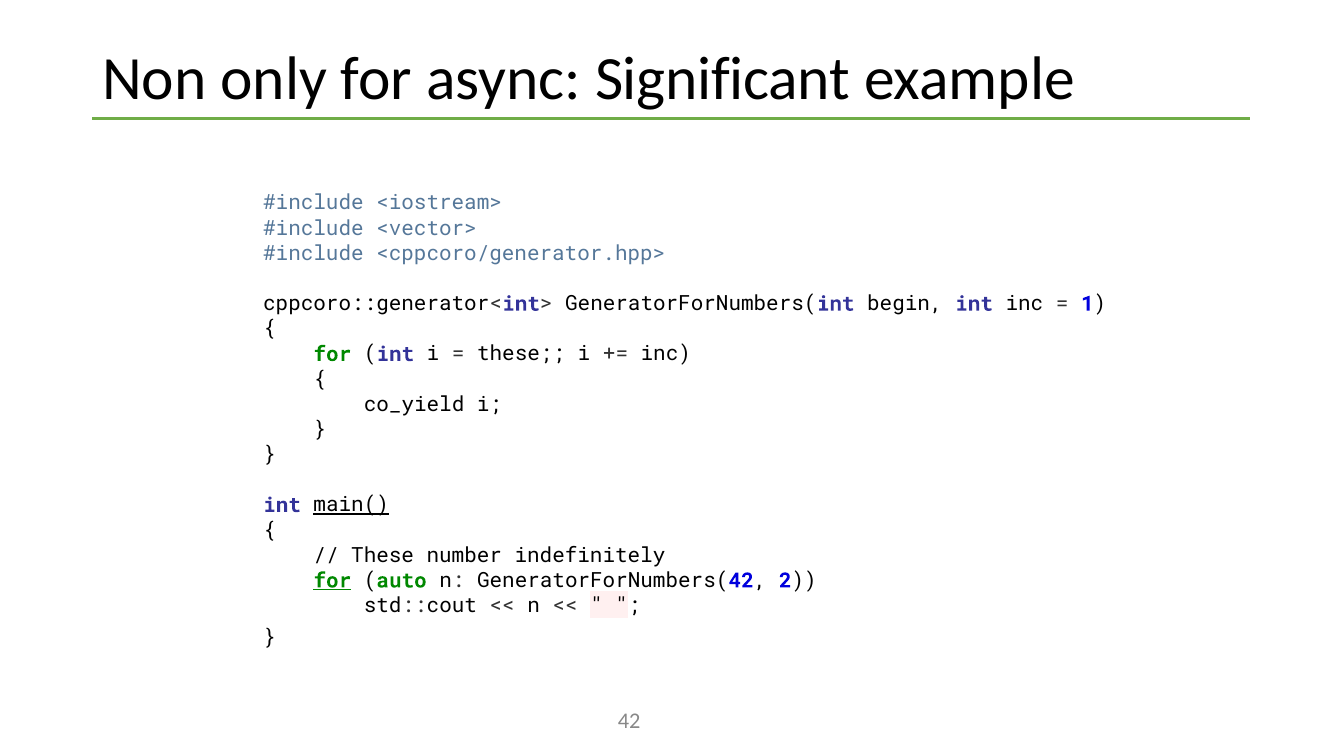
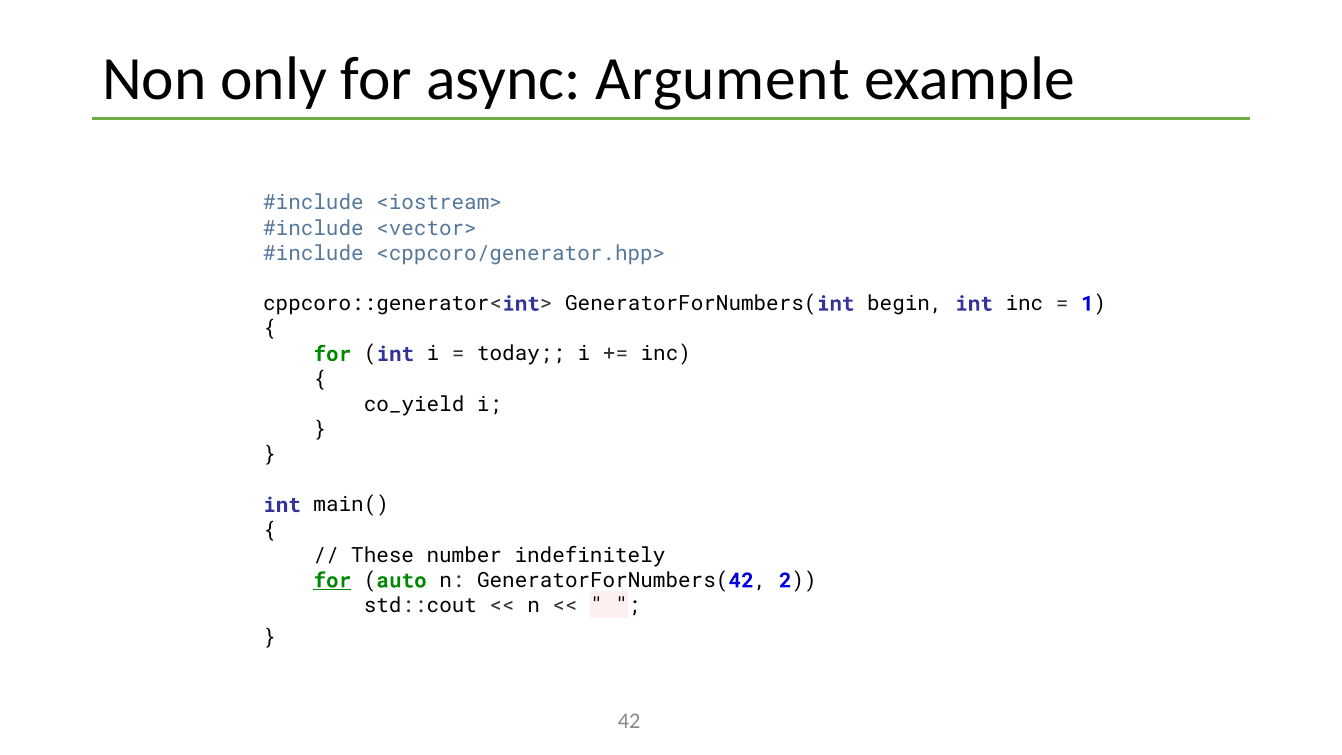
Significant: Significant -> Argument
these at (521, 354): these -> today
main( underline: present -> none
